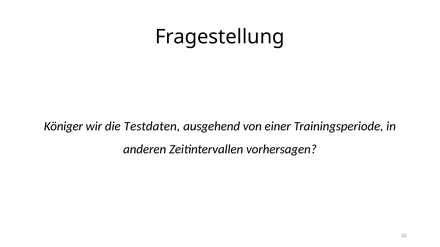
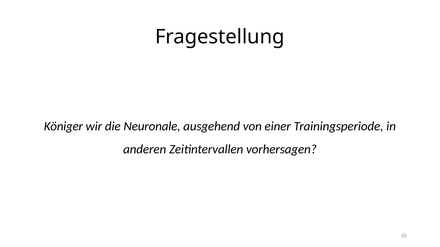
Testdaten: Testdaten -> Neuronale
